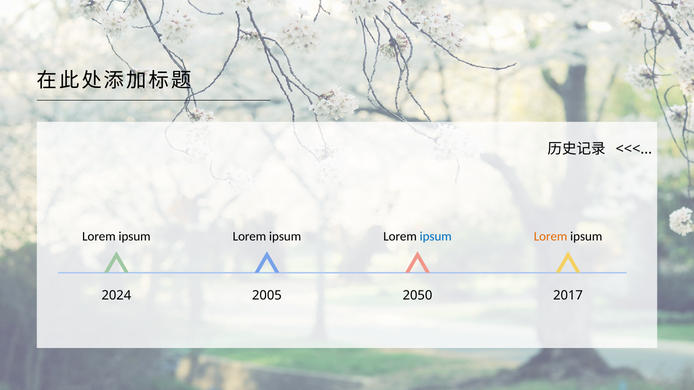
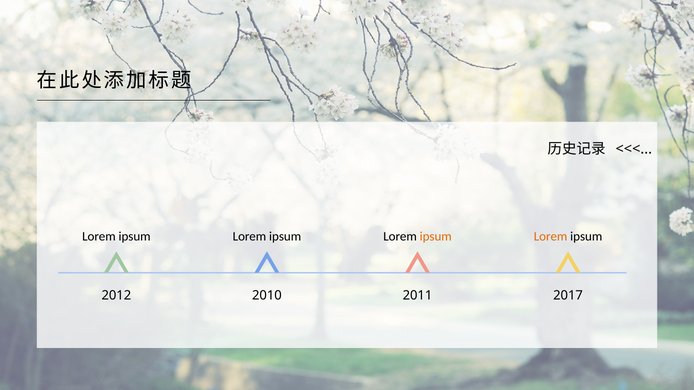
ipsum at (436, 236) colour: blue -> orange
2024: 2024 -> 2012
2005: 2005 -> 2010
2050: 2050 -> 2011
